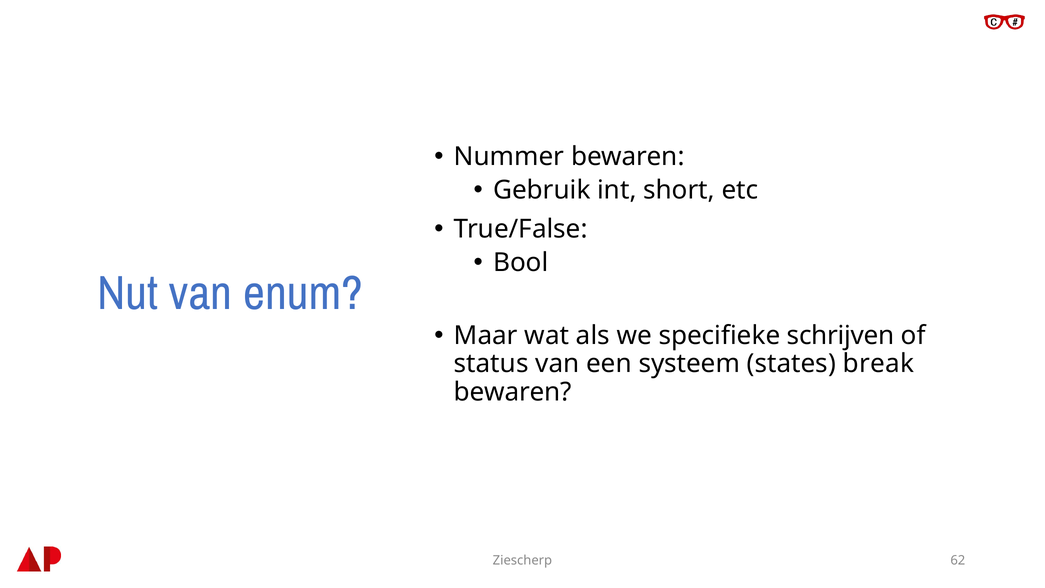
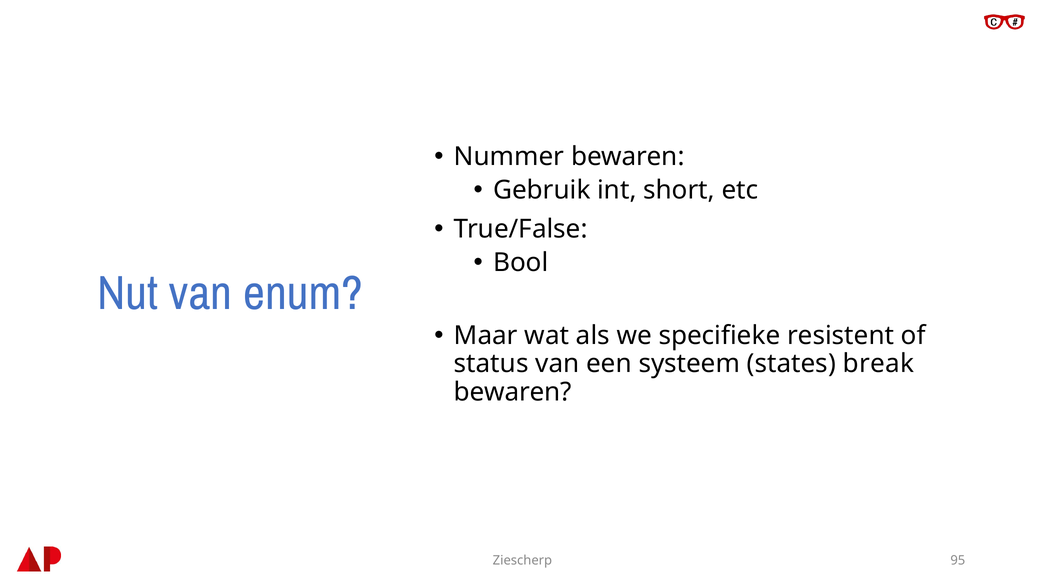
schrijven: schrijven -> resistent
62: 62 -> 95
